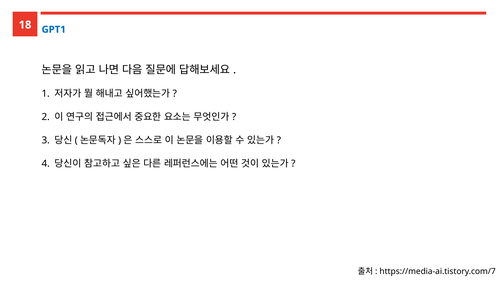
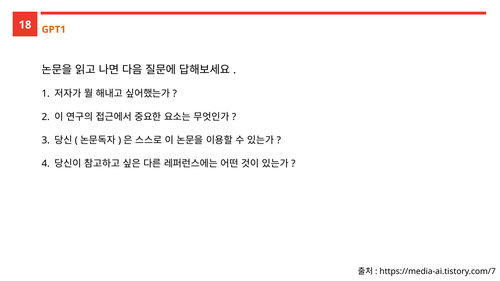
GPT1 colour: blue -> orange
